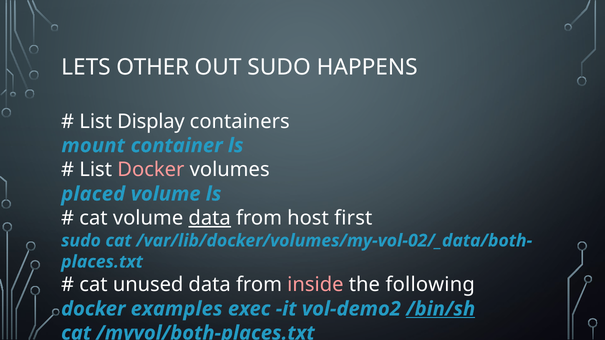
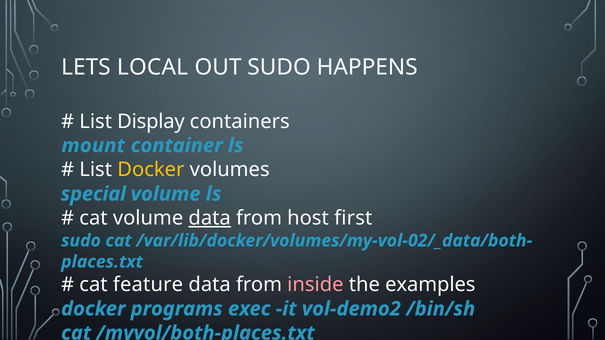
OTHER: OTHER -> LOCAL
Docker at (151, 170) colour: pink -> yellow
placed: placed -> special
unused: unused -> feature
following: following -> examples
examples: examples -> programs
/bin/sh underline: present -> none
